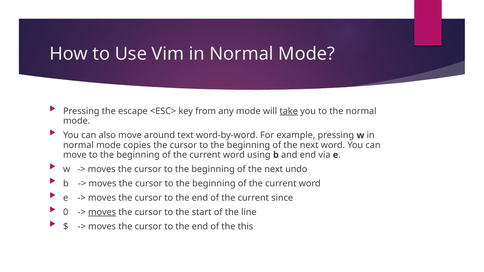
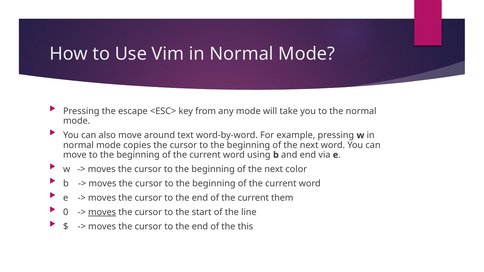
take underline: present -> none
undo: undo -> color
since: since -> them
